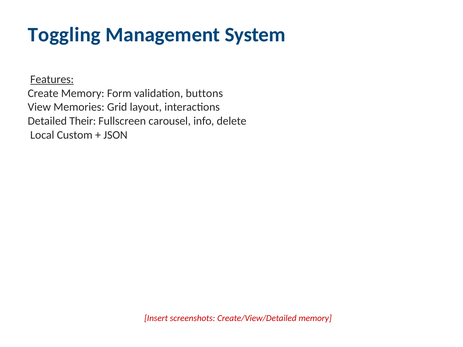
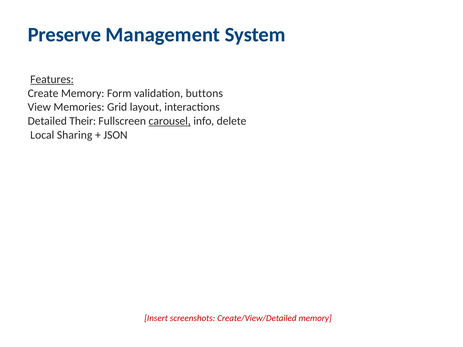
Toggling: Toggling -> Preserve
carousel underline: none -> present
Custom: Custom -> Sharing
